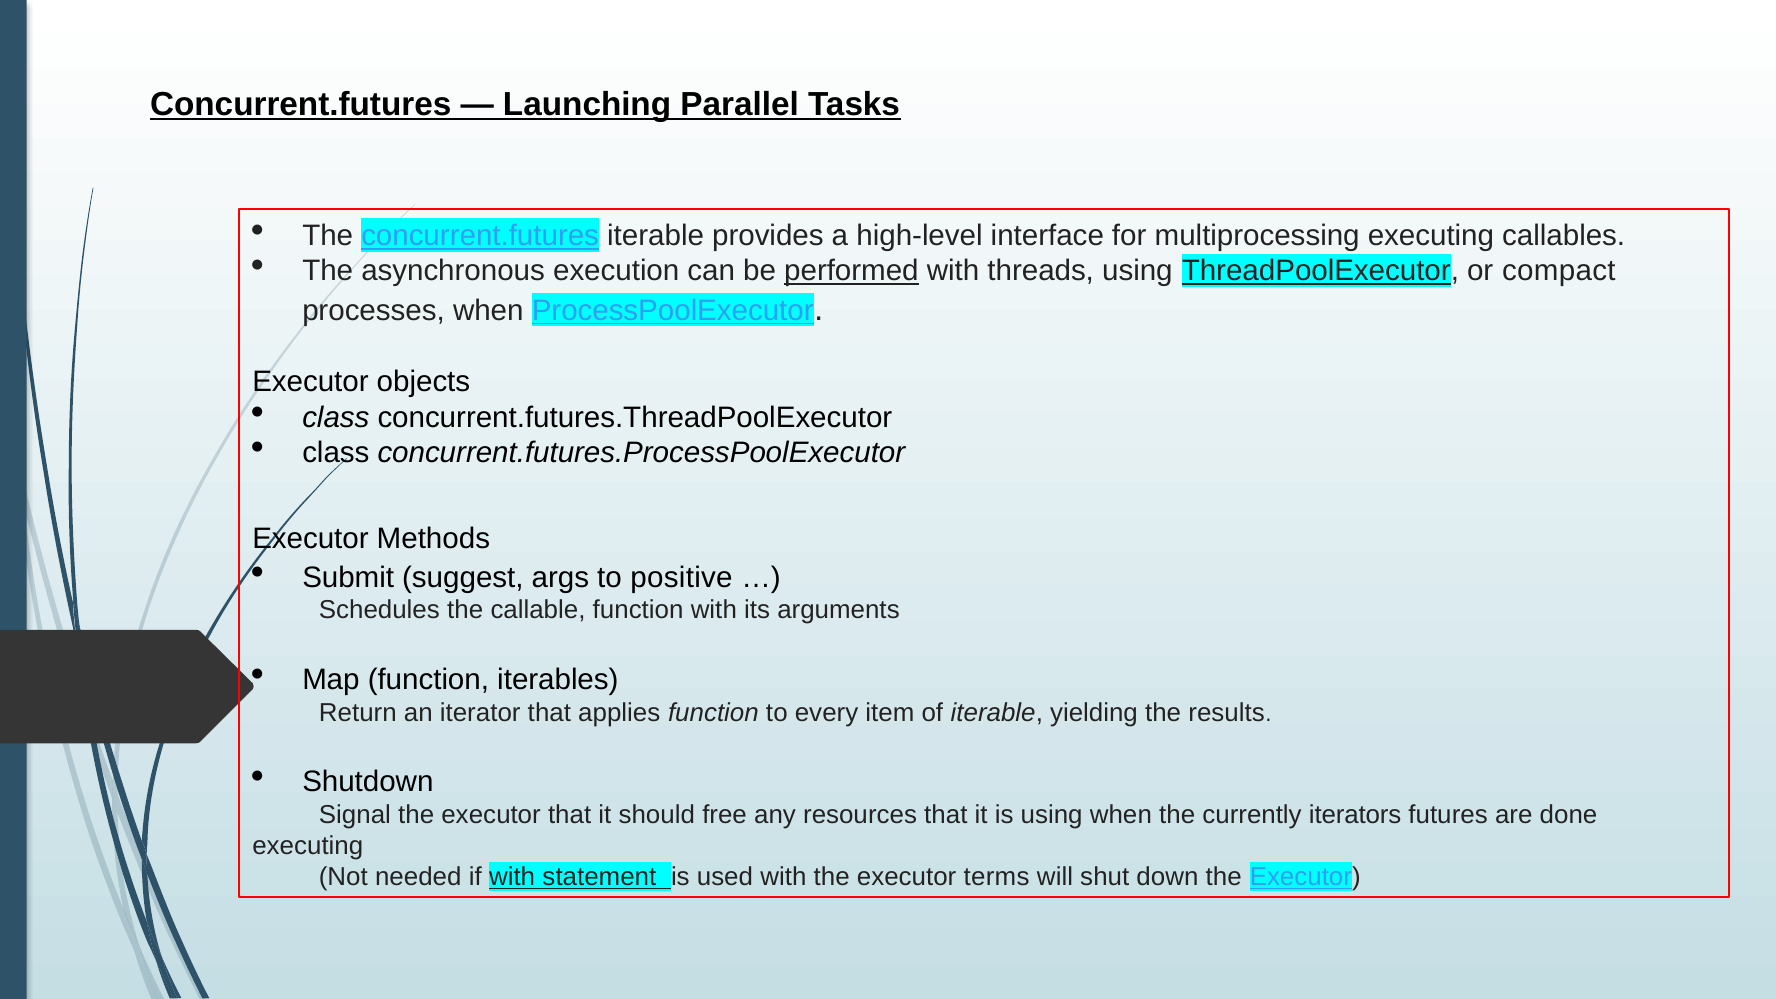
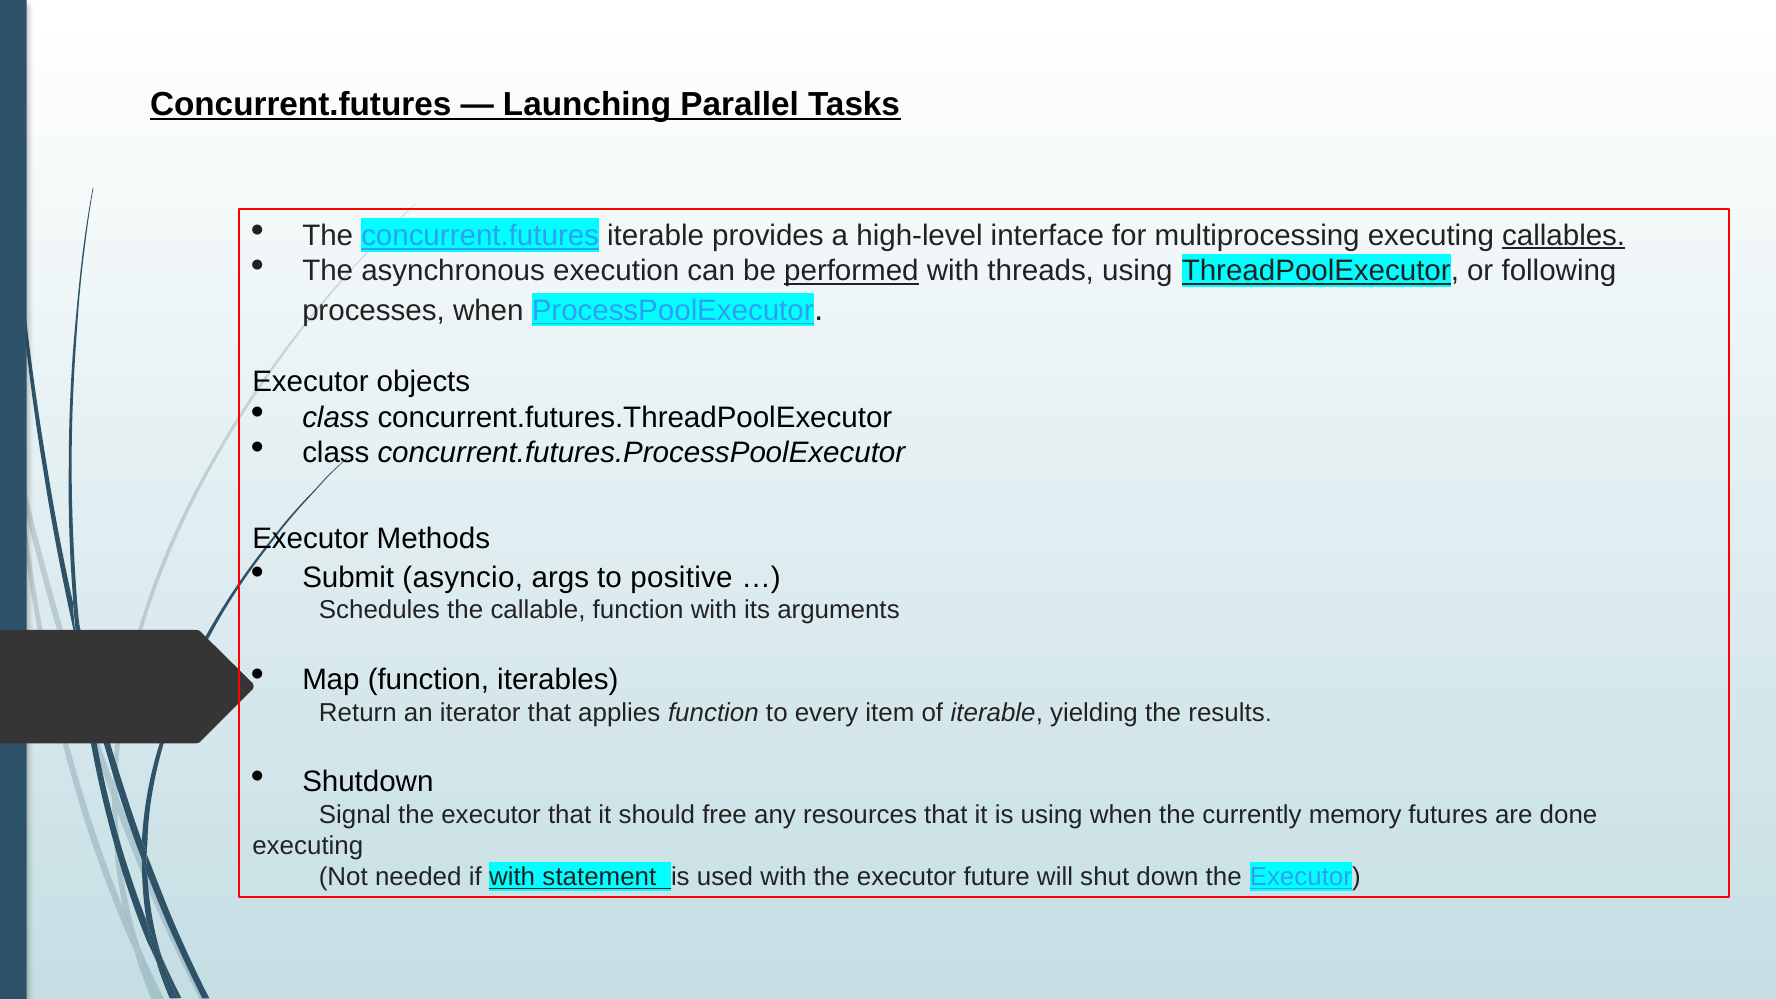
callables underline: none -> present
compact: compact -> following
suggest: suggest -> asyncio
iterators: iterators -> memory
terms: terms -> future
